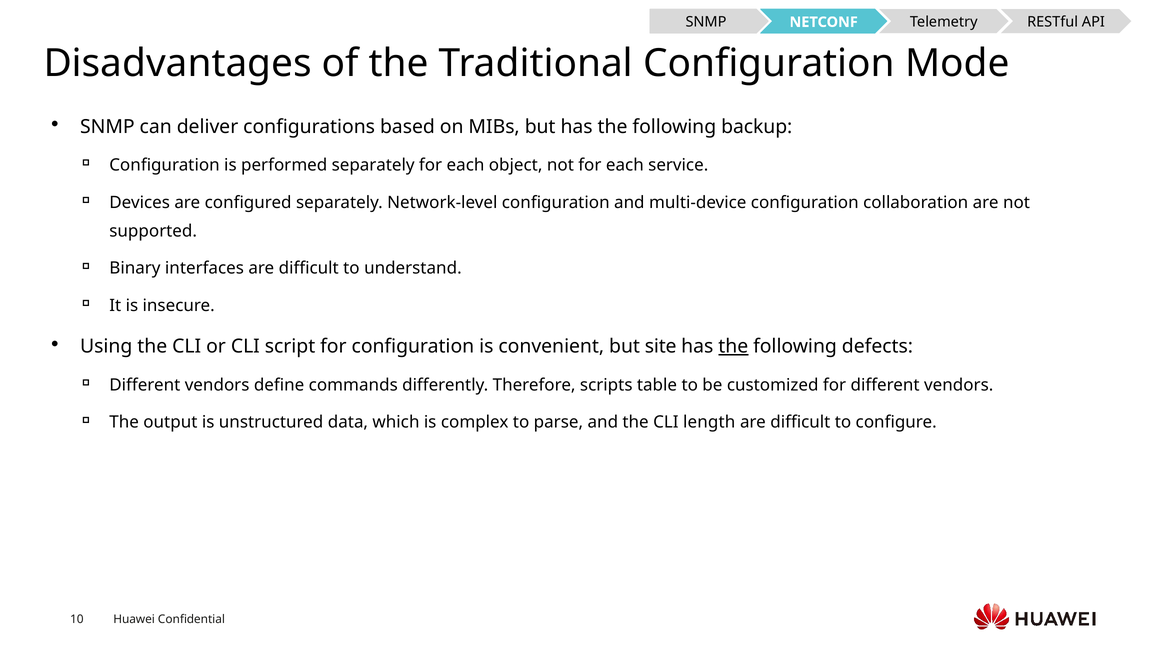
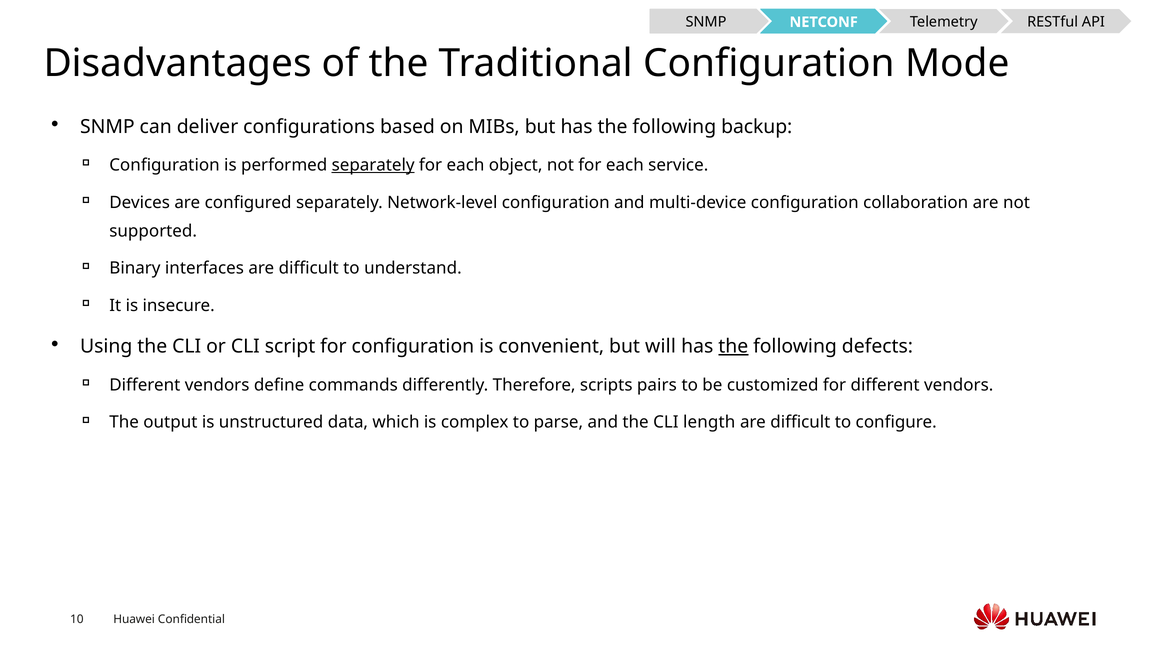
separately at (373, 165) underline: none -> present
site: site -> will
table: table -> pairs
